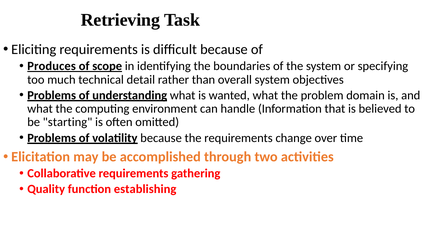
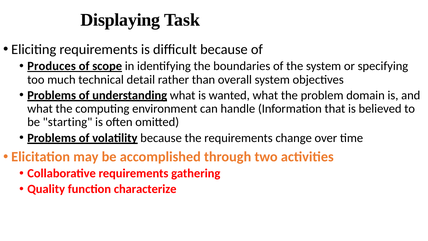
Retrieving: Retrieving -> Displaying
establishing: establishing -> characterize
